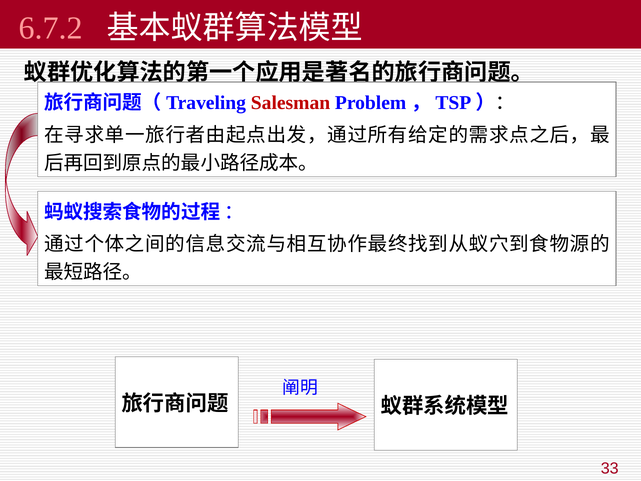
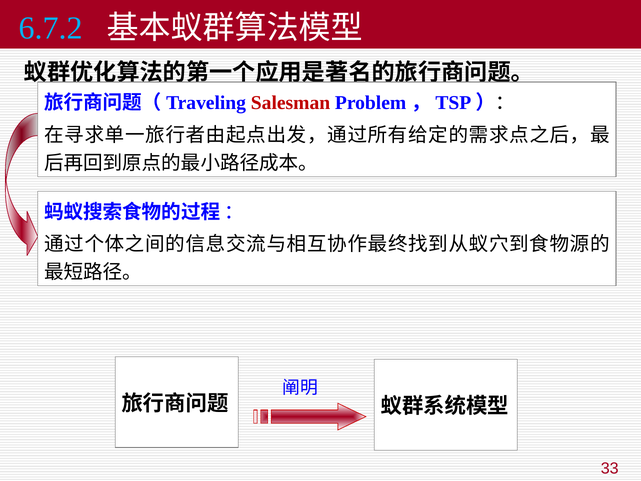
6.7.2 colour: pink -> light blue
